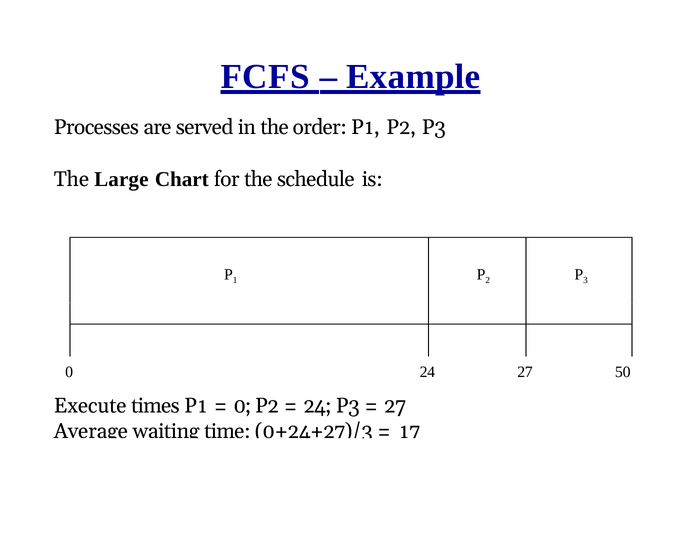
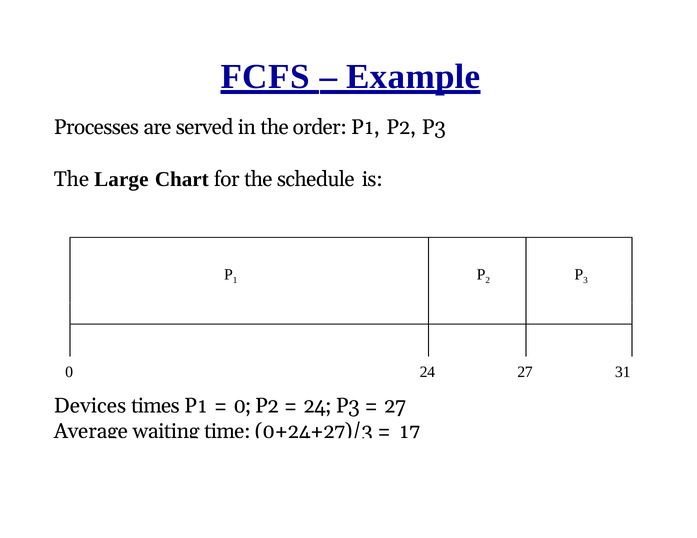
50: 50 -> 31
Execute: Execute -> Devices
